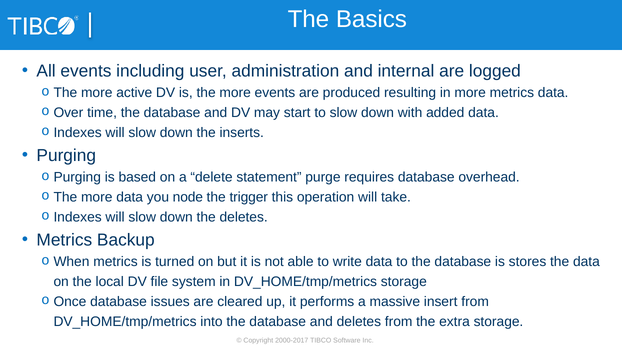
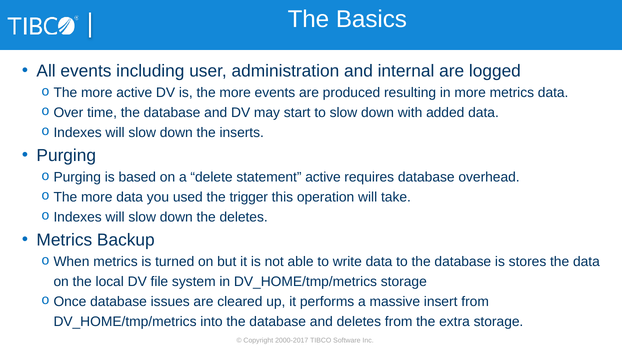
statement purge: purge -> active
node: node -> used
